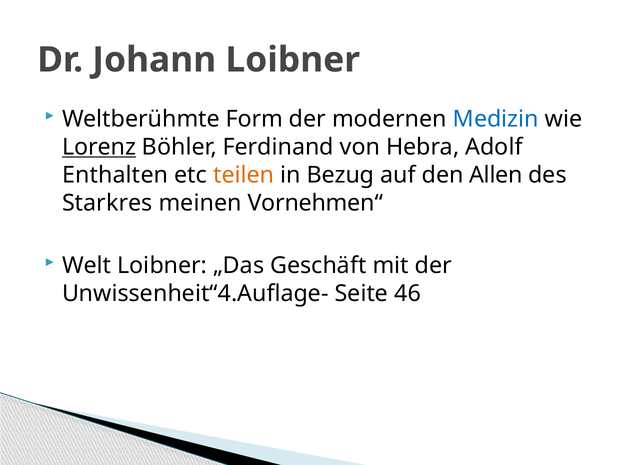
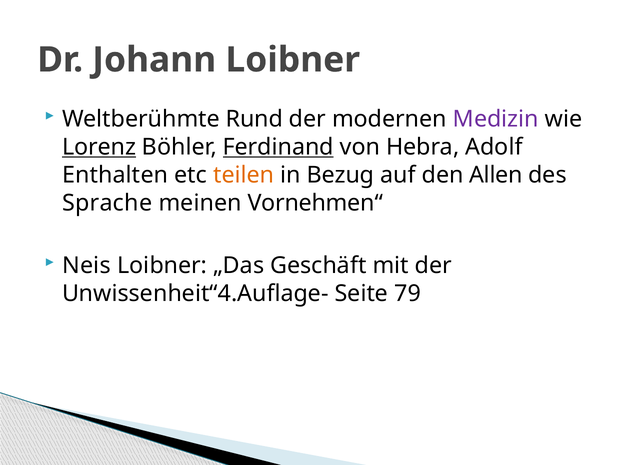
Form: Form -> Rund
Medizin colour: blue -> purple
Ferdinand underline: none -> present
Starkres: Starkres -> Sprache
Welt: Welt -> Neis
46: 46 -> 79
